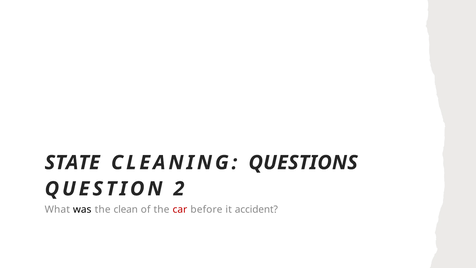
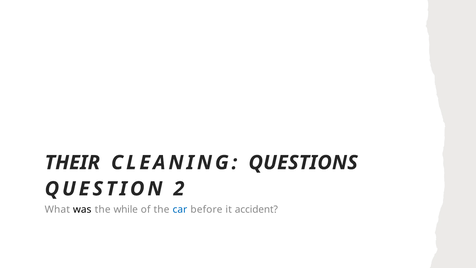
STATE: STATE -> THEIR
clean: clean -> while
car colour: red -> blue
